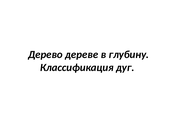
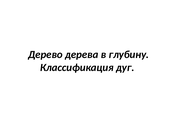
дереве: дереве -> дерева
